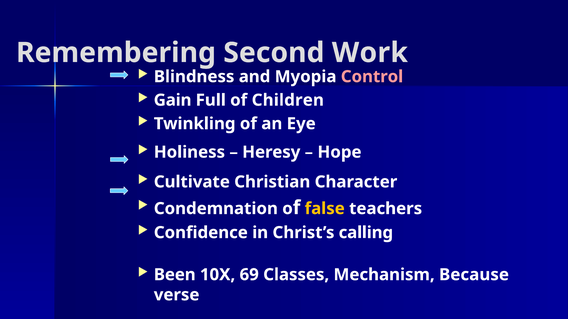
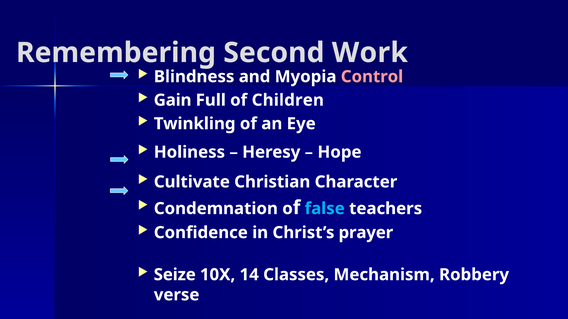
false colour: yellow -> light blue
calling: calling -> prayer
Been: Been -> Seize
69: 69 -> 14
Because: Because -> Robbery
